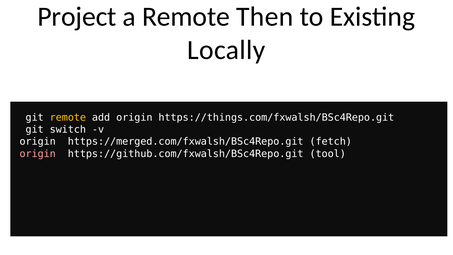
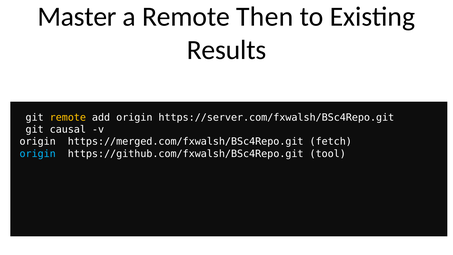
Project: Project -> Master
Locally: Locally -> Results
https://things.com/fxwalsh/BSc4Repo.git: https://things.com/fxwalsh/BSc4Repo.git -> https://server.com/fxwalsh/BSc4Repo.git
switch: switch -> causal
origin at (38, 154) colour: pink -> light blue
